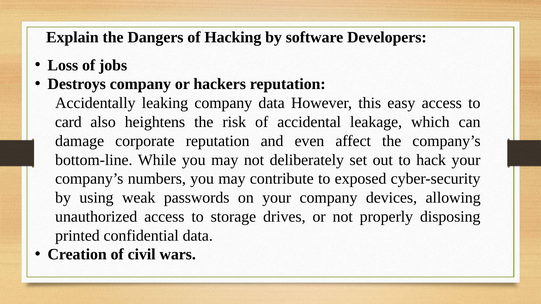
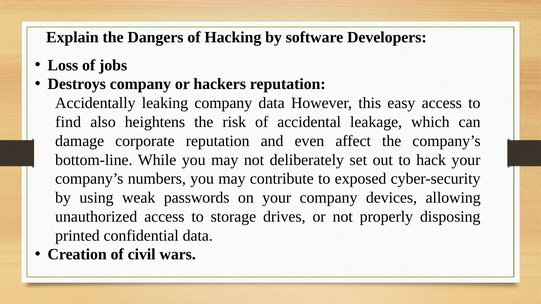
card: card -> find
